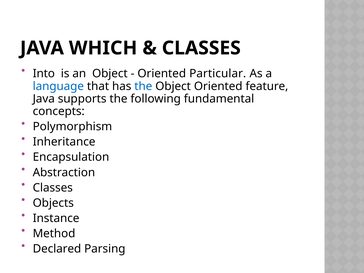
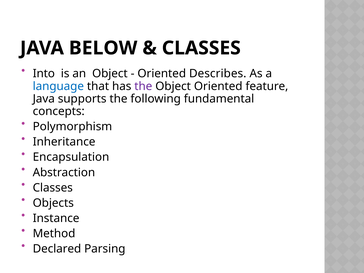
WHICH: WHICH -> BELOW
Particular: Particular -> Describes
the at (143, 86) colour: blue -> purple
